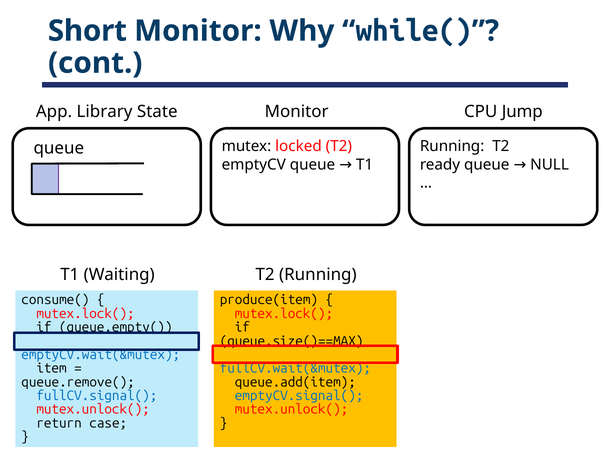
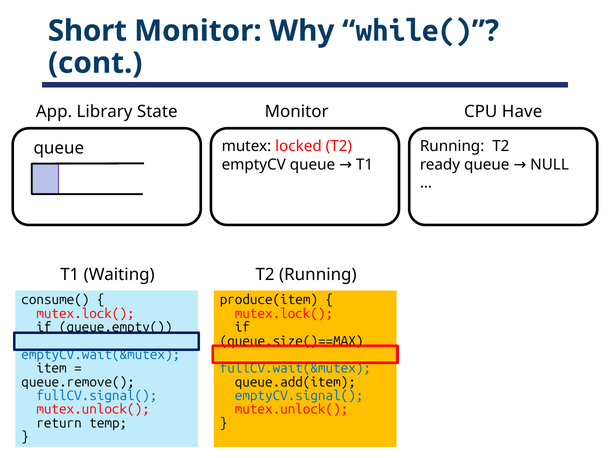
Jump: Jump -> Have
case: case -> temp
